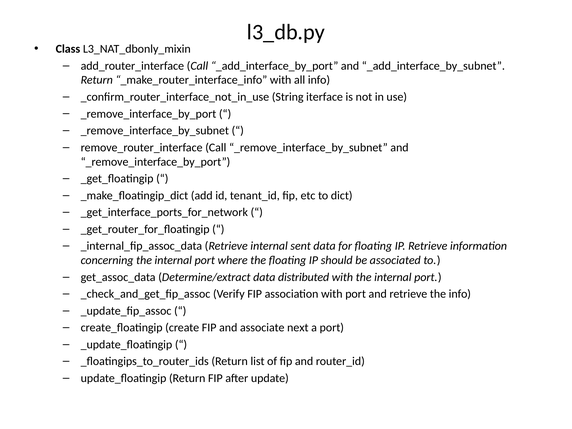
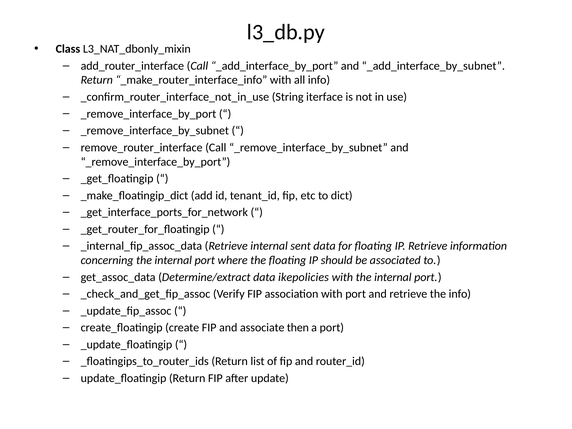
distributed: distributed -> ikepolicies
next: next -> then
